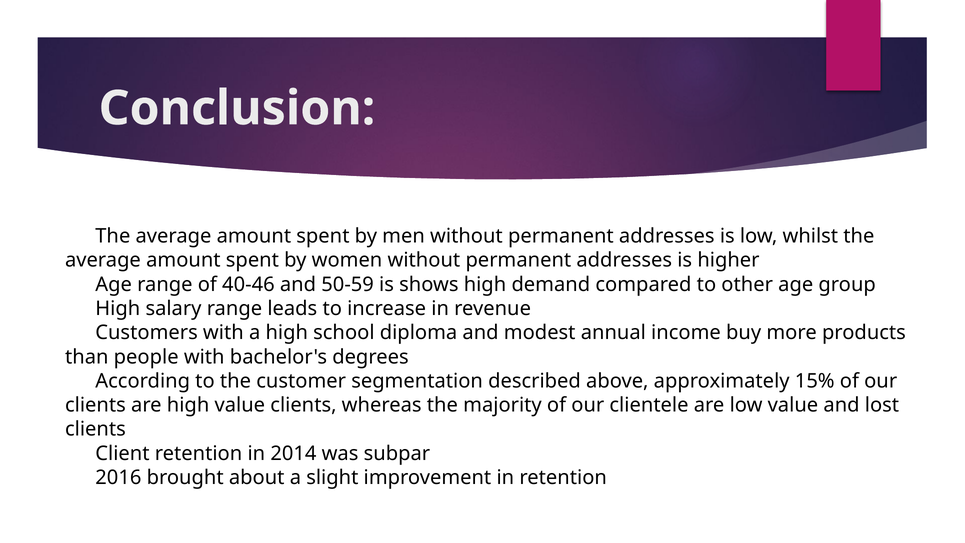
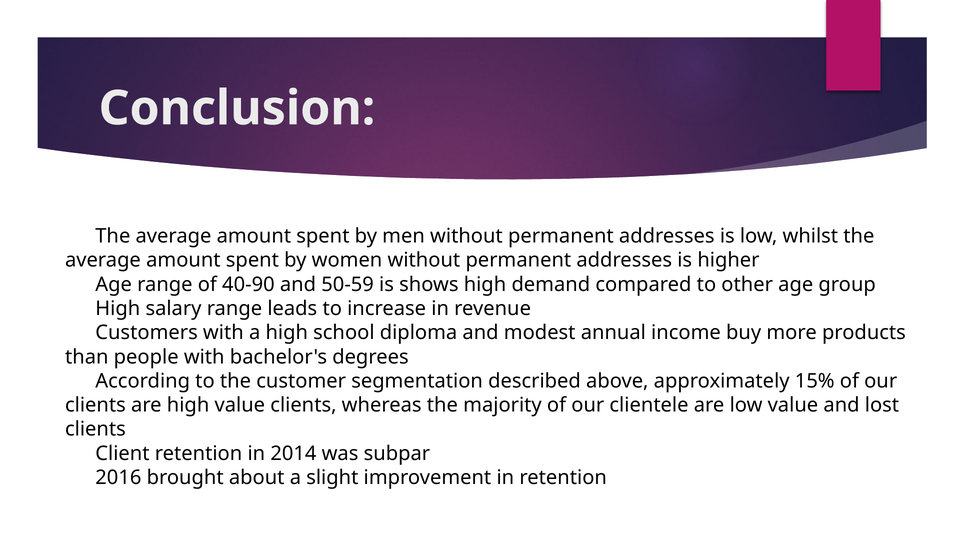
40-46: 40-46 -> 40-90
